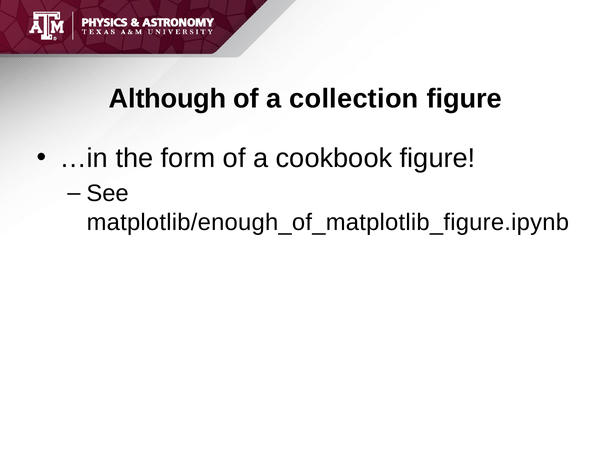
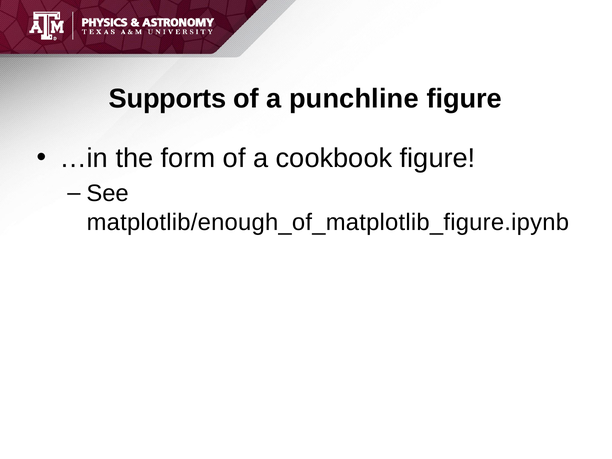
Although: Although -> Supports
collection: collection -> punchline
